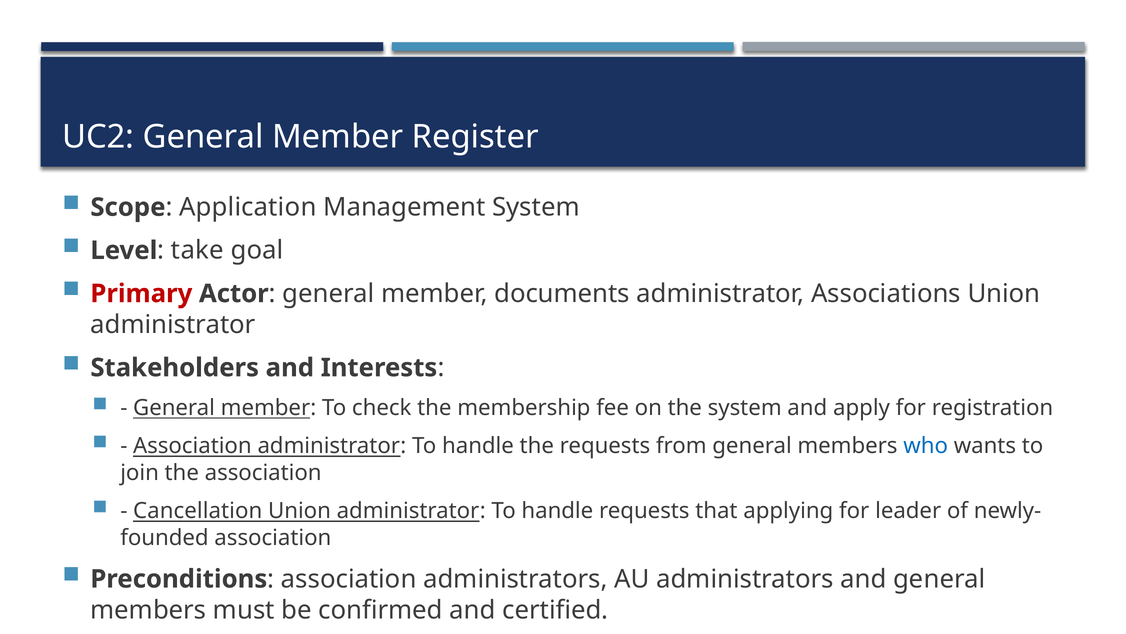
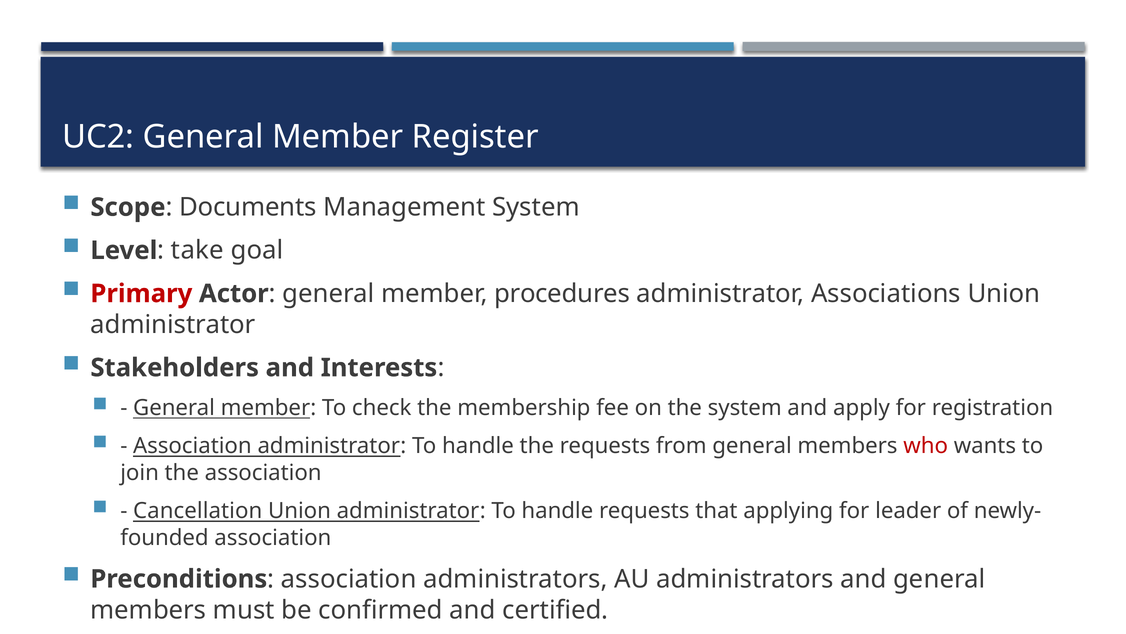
Application: Application -> Documents
documents: documents -> procedures
who colour: blue -> red
